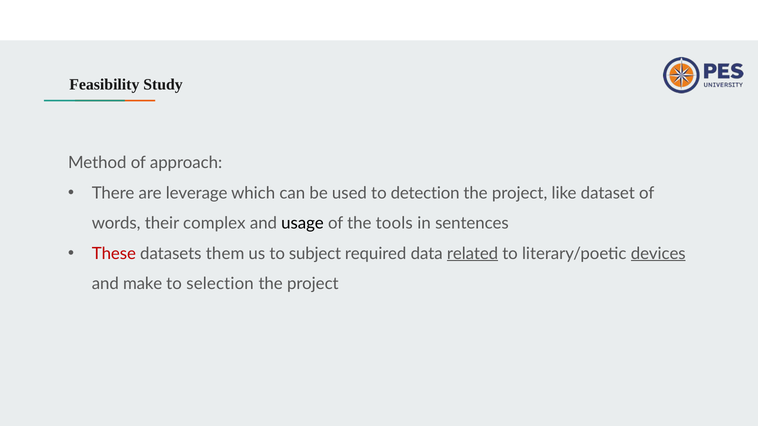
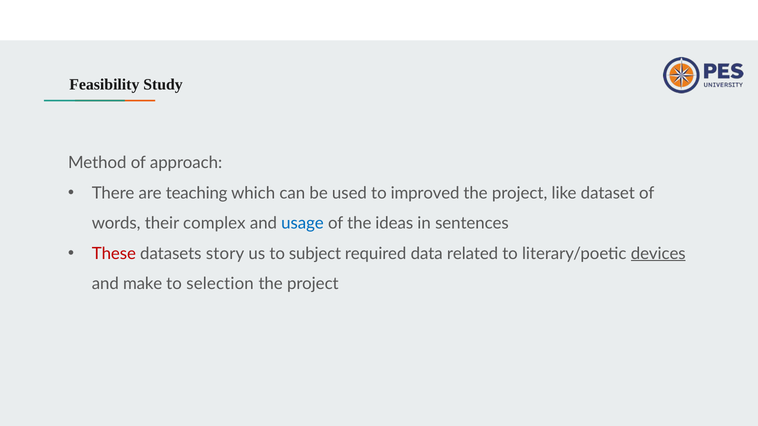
leverage: leverage -> teaching
detection: detection -> improved
usage colour: black -> blue
tools: tools -> ideas
them: them -> story
related underline: present -> none
